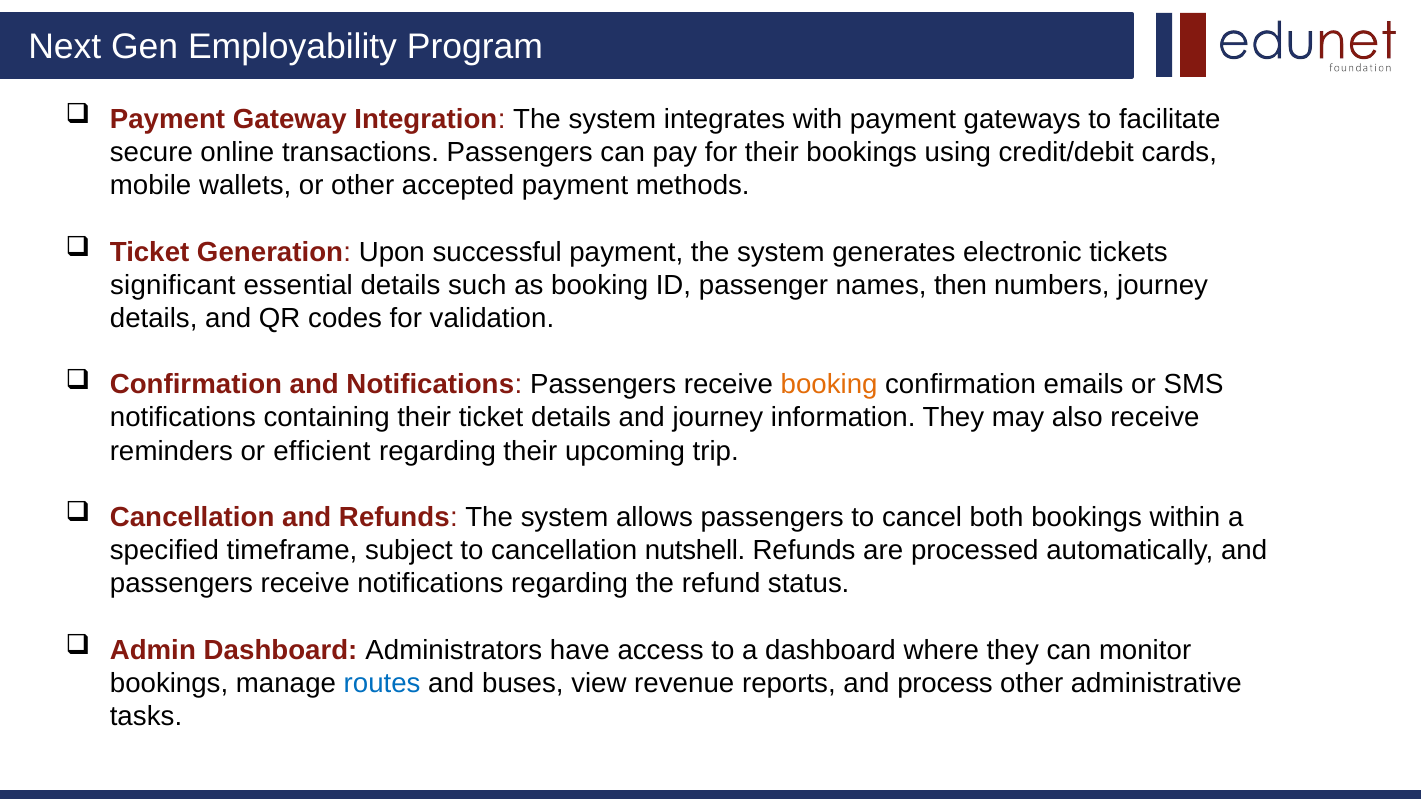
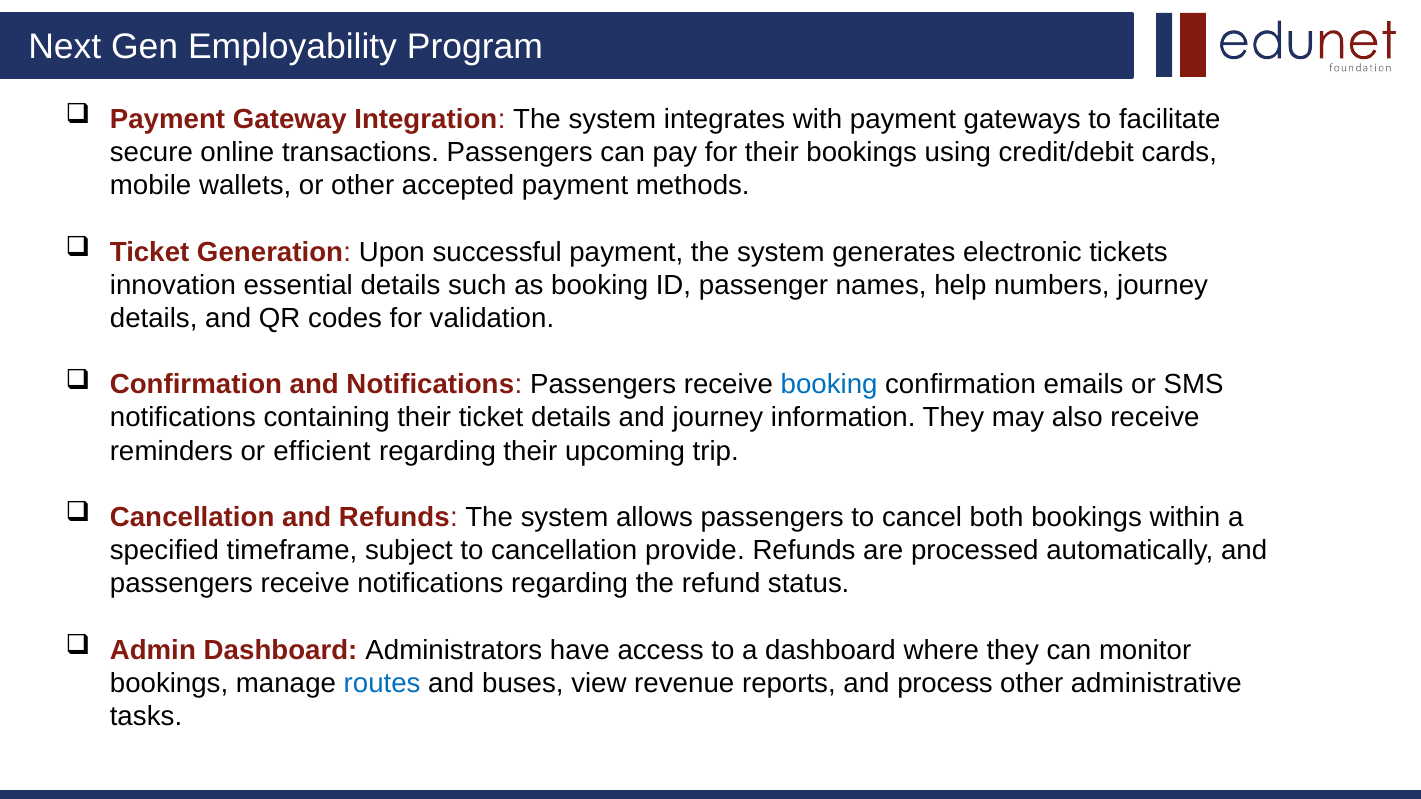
significant: significant -> innovation
then: then -> help
booking at (829, 385) colour: orange -> blue
nutshell: nutshell -> provide
